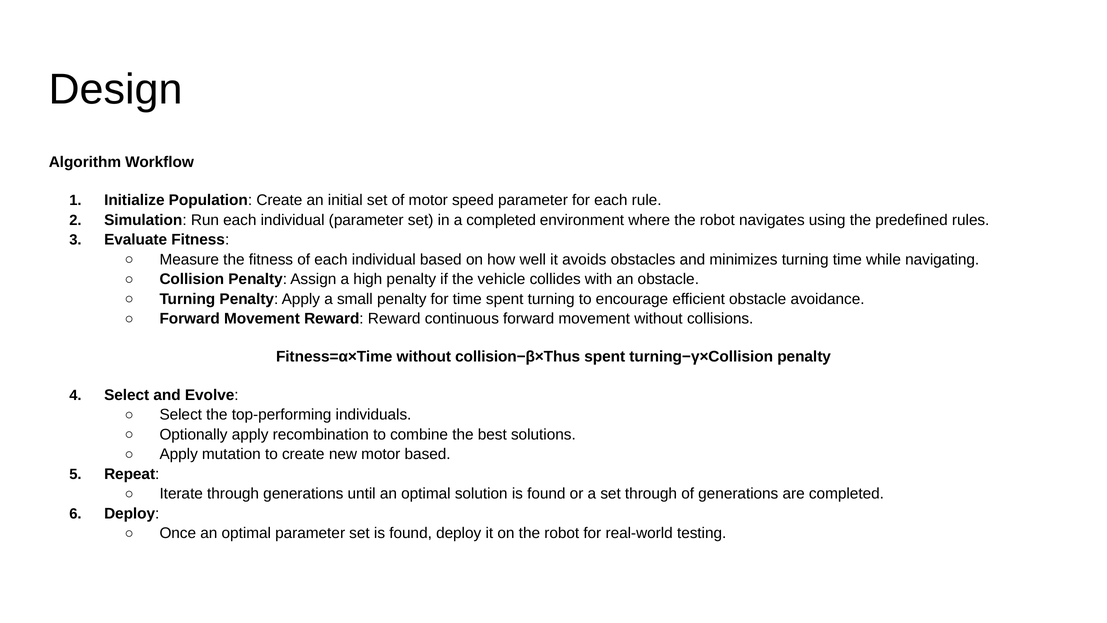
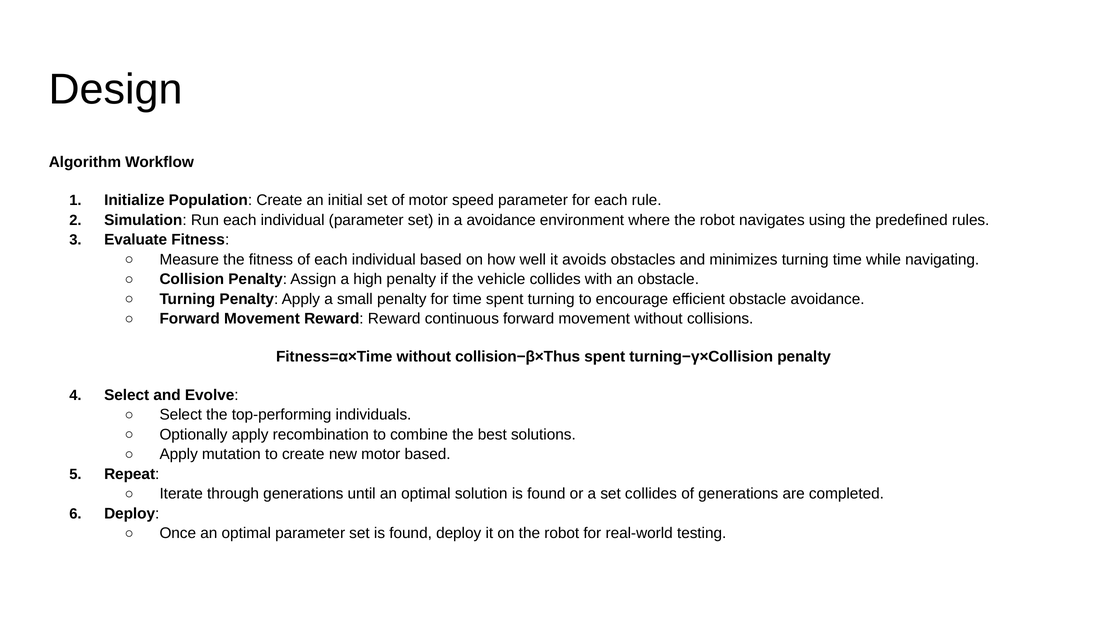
a completed: completed -> avoidance
set through: through -> collides
